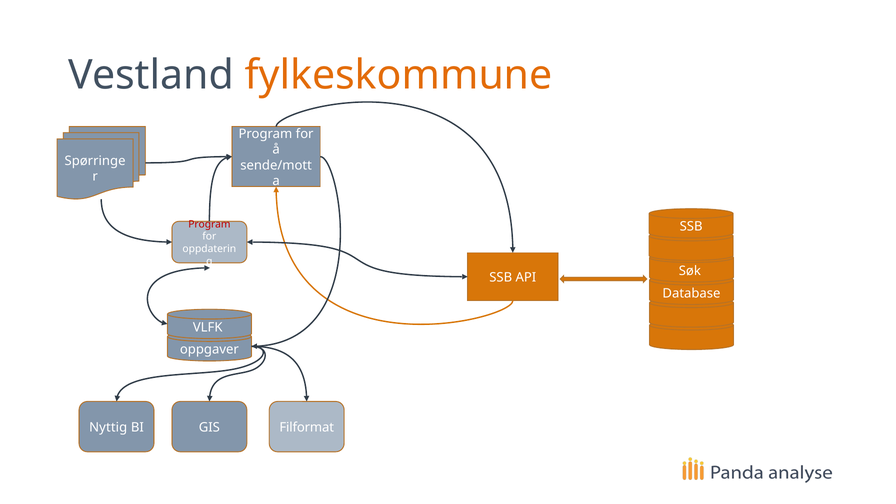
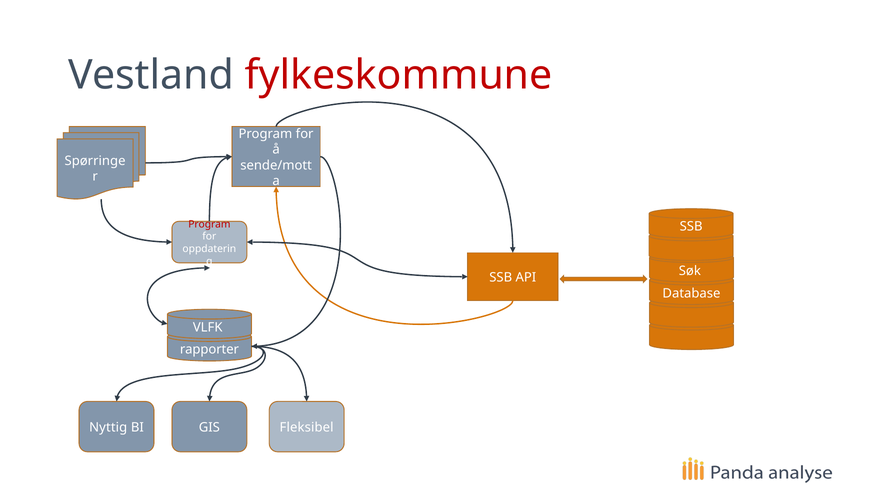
fylkeskommune colour: orange -> red
oppgaver: oppgaver -> rapporter
Filformat: Filformat -> Fleksibel
